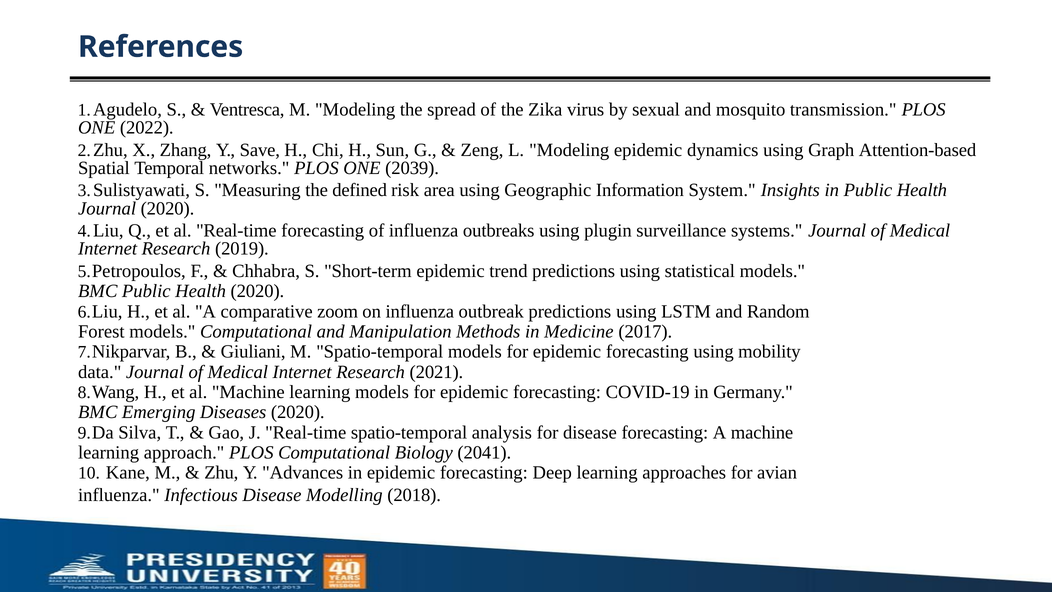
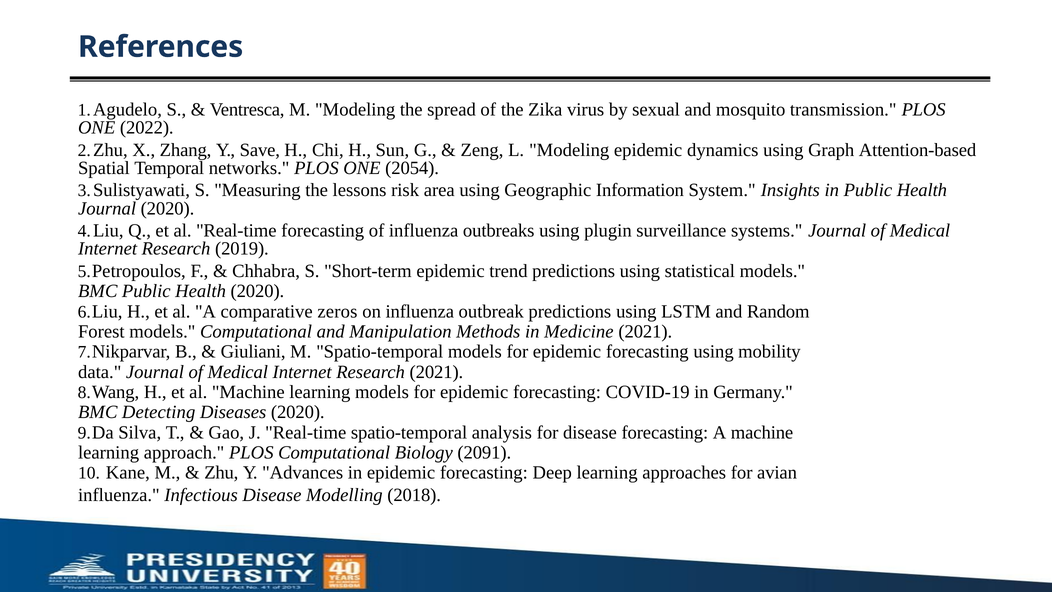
2039: 2039 -> 2054
defined: defined -> lessons
zoom: zoom -> zeros
Medicine 2017: 2017 -> 2021
Emerging: Emerging -> Detecting
2041: 2041 -> 2091
